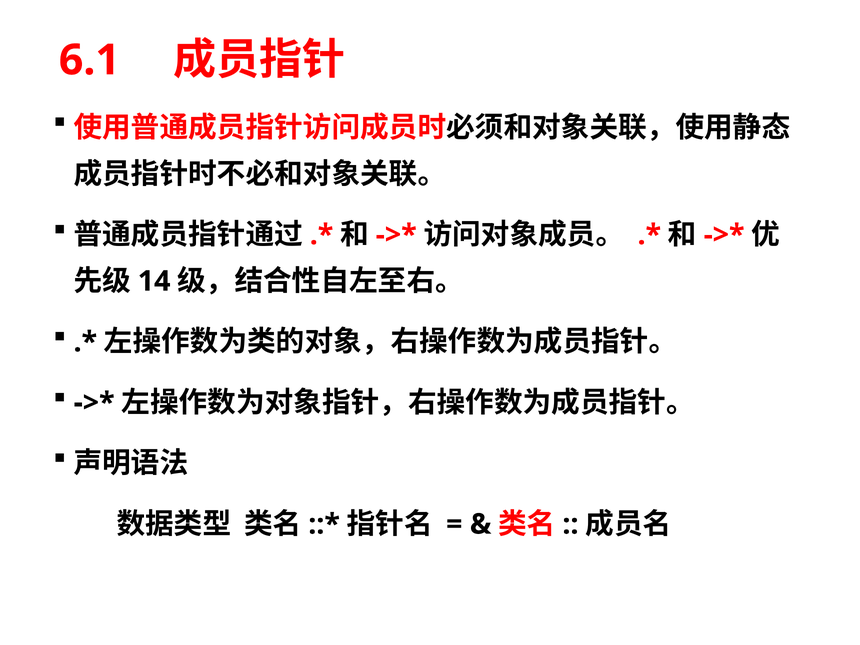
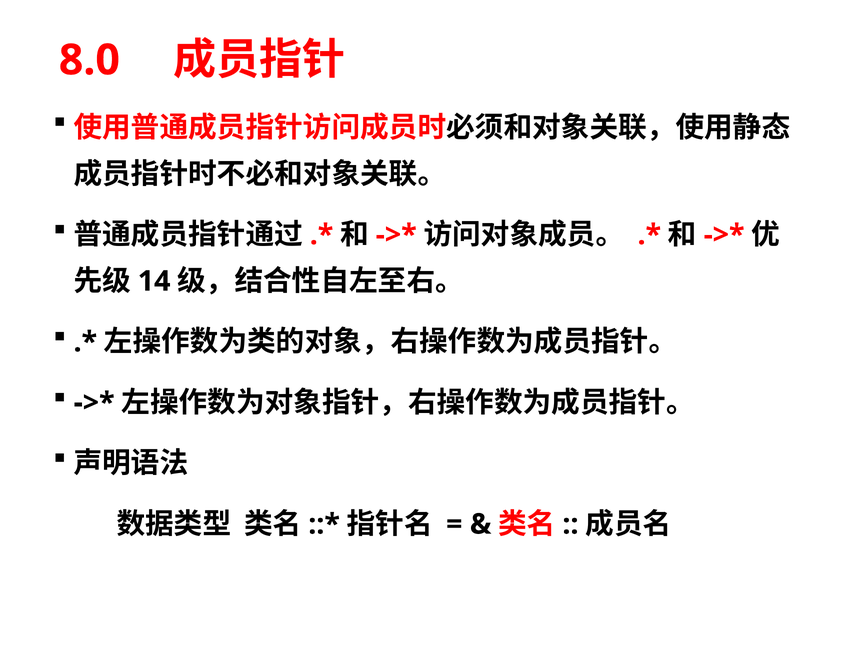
6.1: 6.1 -> 8.0
